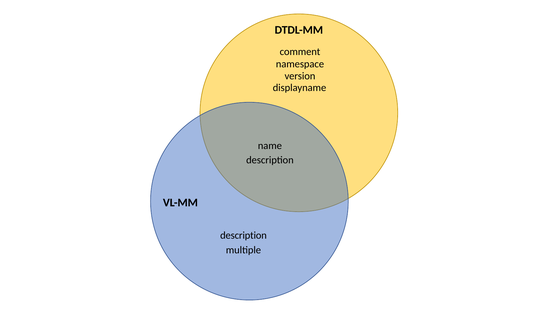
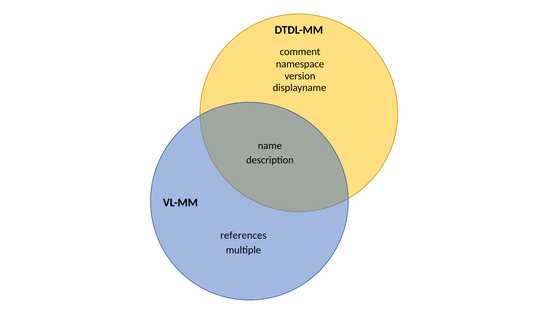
description at (244, 235): description -> references
